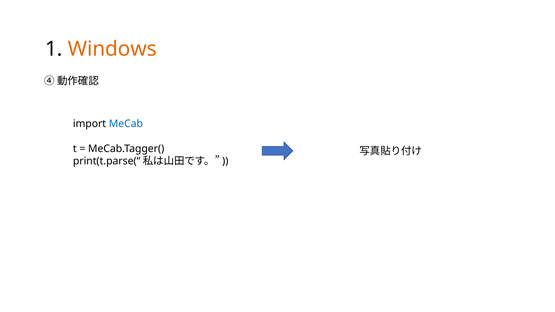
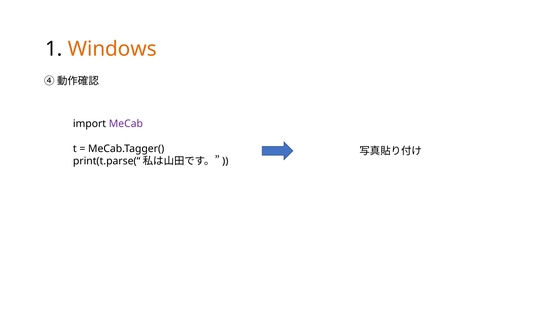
MeCab colour: blue -> purple
